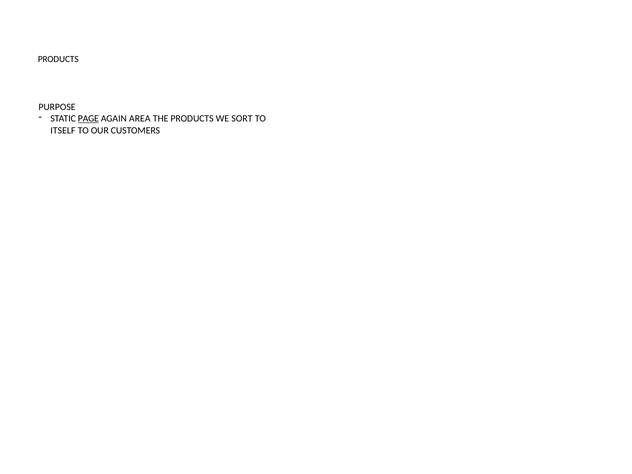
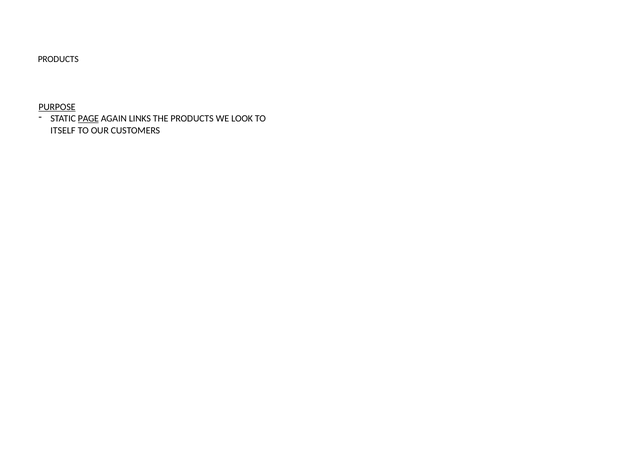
PURPOSE underline: none -> present
AREA: AREA -> LINKS
SORT: SORT -> LOOK
